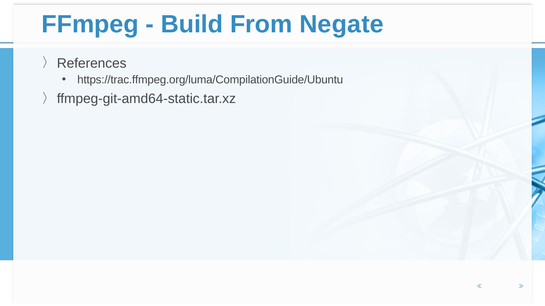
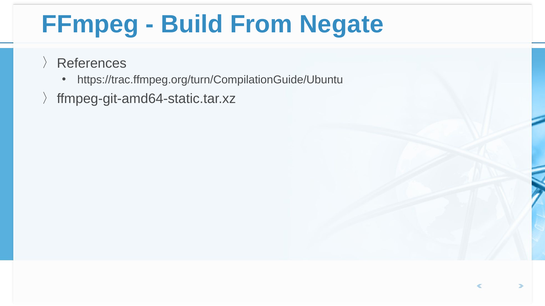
https://trac.ffmpeg.org/luma/CompilationGuide/Ubuntu: https://trac.ffmpeg.org/luma/CompilationGuide/Ubuntu -> https://trac.ffmpeg.org/turn/CompilationGuide/Ubuntu
